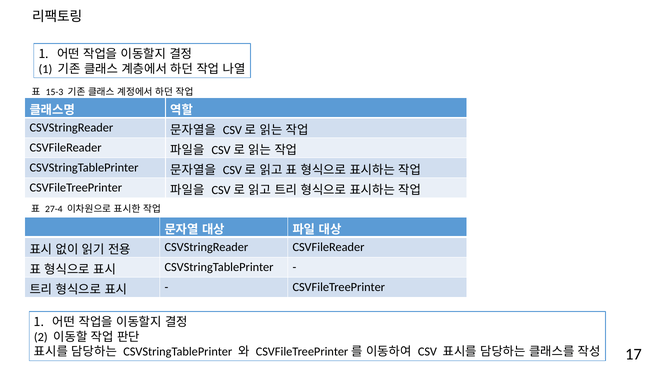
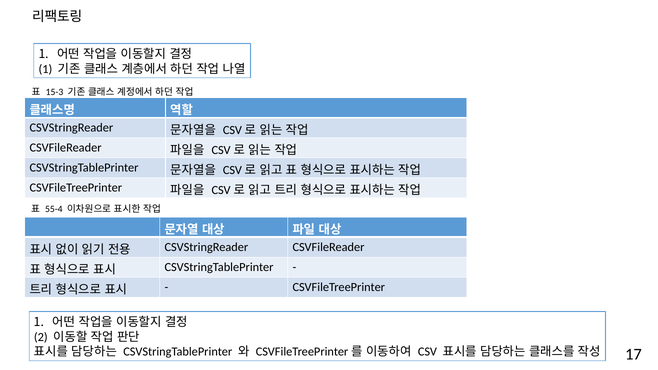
27-4: 27-4 -> 55-4
